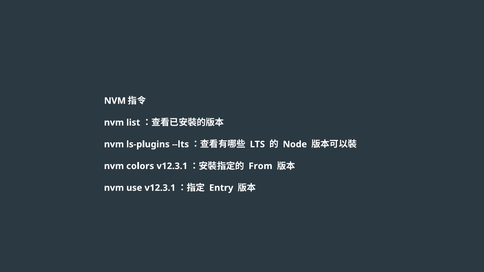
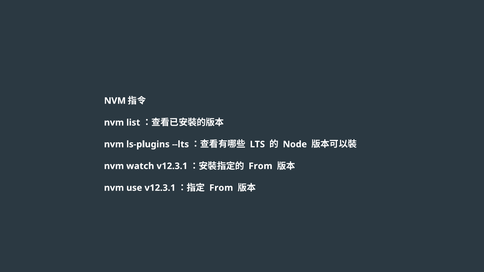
colors: colors -> watch
Entry at (221, 188): Entry -> From
